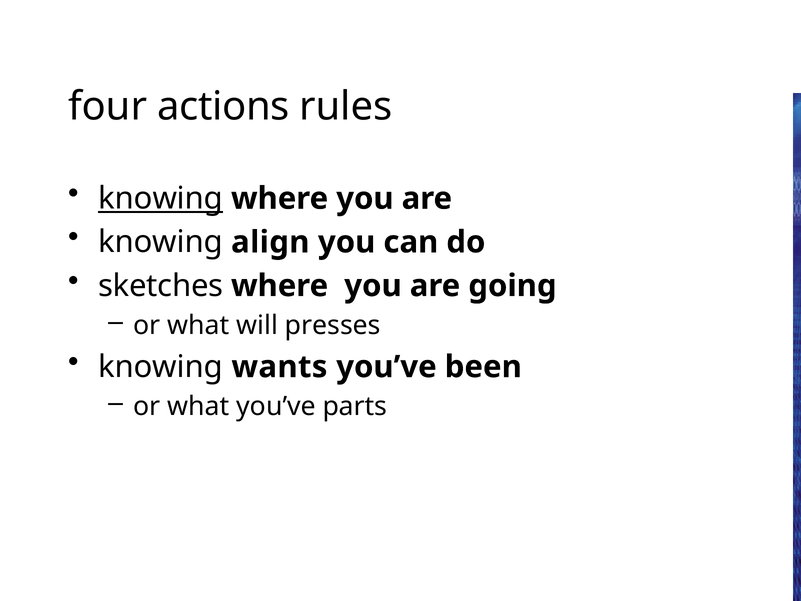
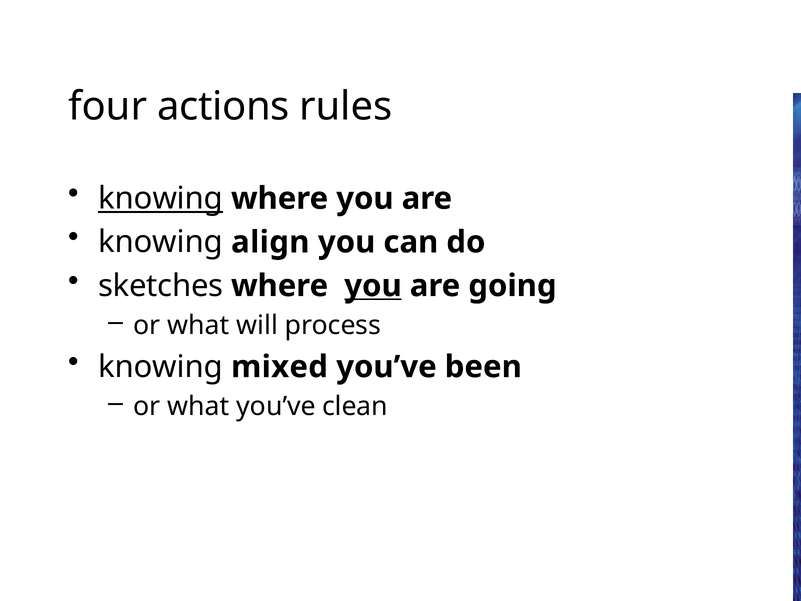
you at (373, 286) underline: none -> present
presses: presses -> process
wants: wants -> mixed
parts: parts -> clean
